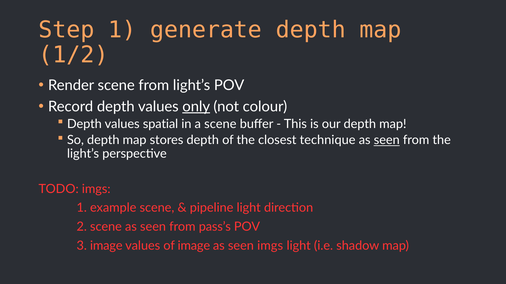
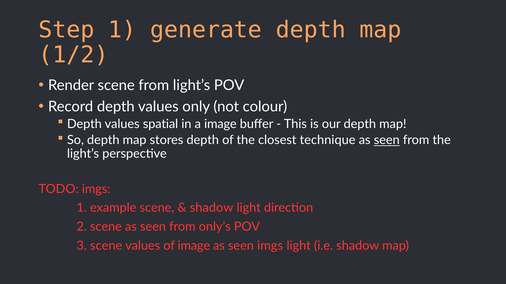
only underline: present -> none
a scene: scene -> image
pipeline at (212, 208): pipeline -> shadow
pass’s: pass’s -> only’s
3 image: image -> scene
